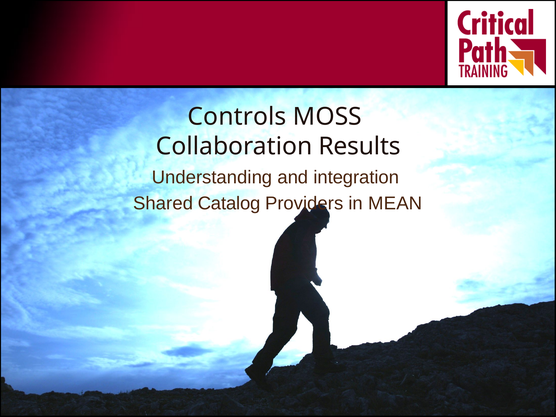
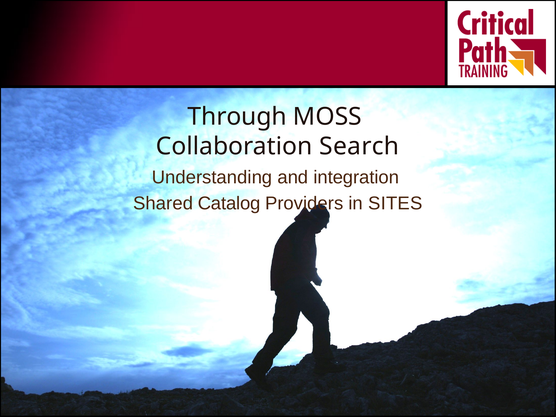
Controls: Controls -> Through
Results: Results -> Search
MEAN: MEAN -> SITES
